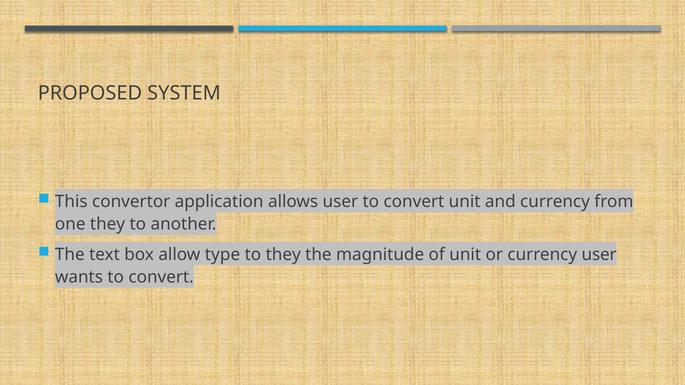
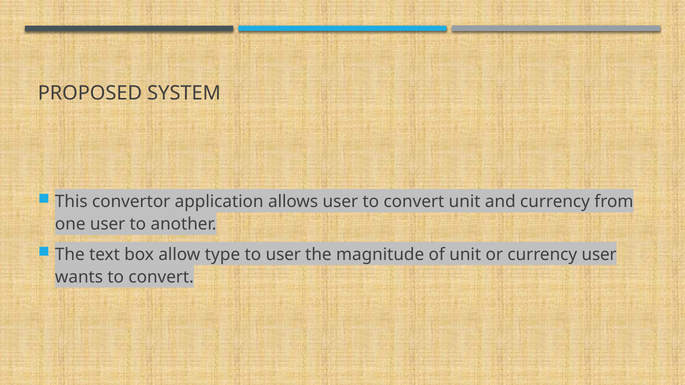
one they: they -> user
to they: they -> user
